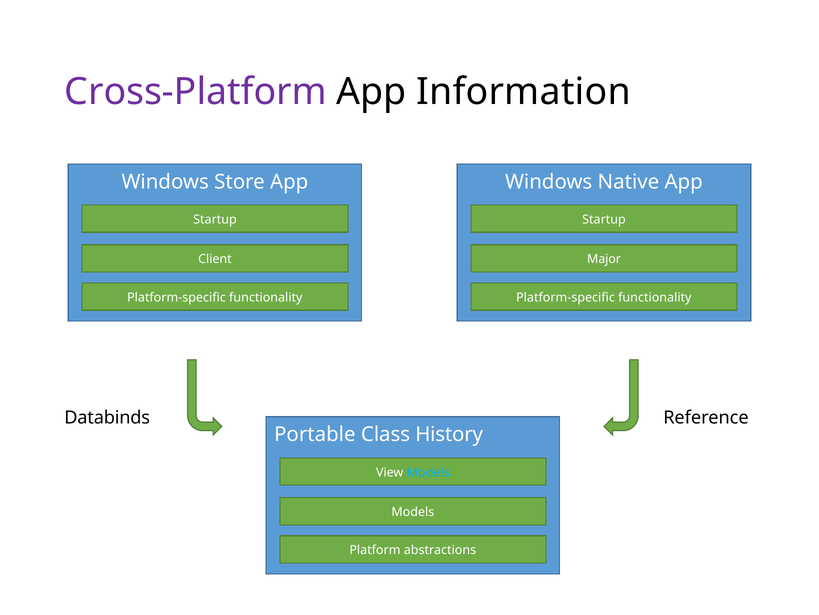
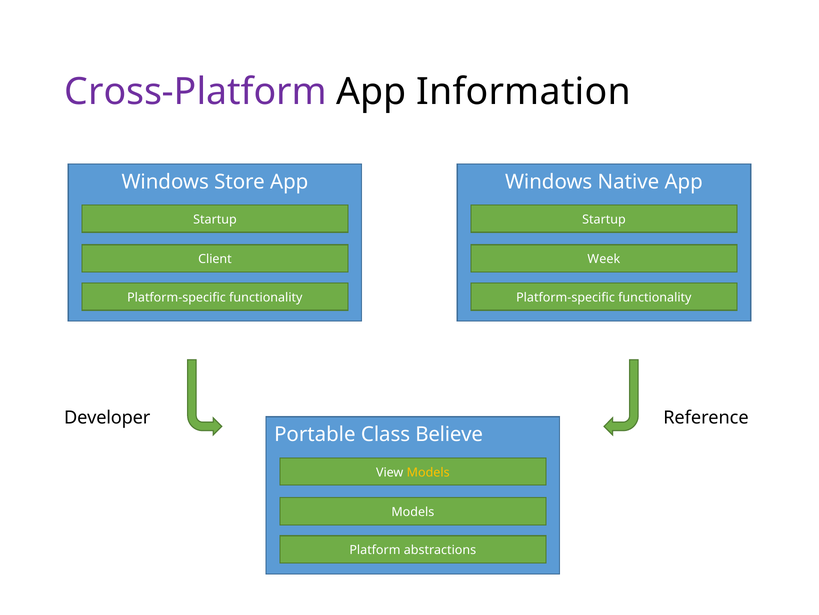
Major: Major -> Week
Databinds: Databinds -> Developer
History: History -> Believe
Models at (428, 472) colour: light blue -> yellow
